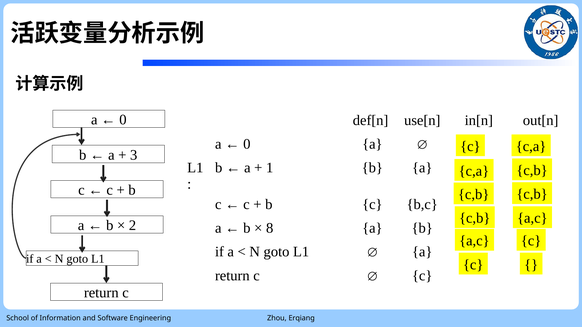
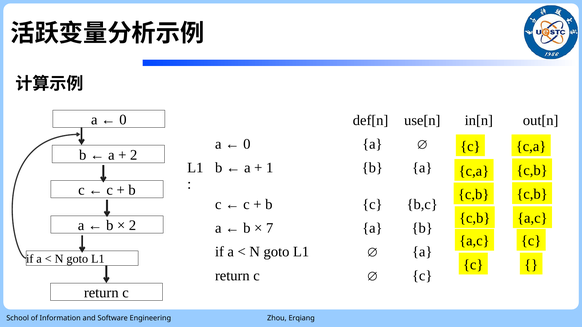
3 at (134, 155): 3 -> 2
8: 8 -> 7
